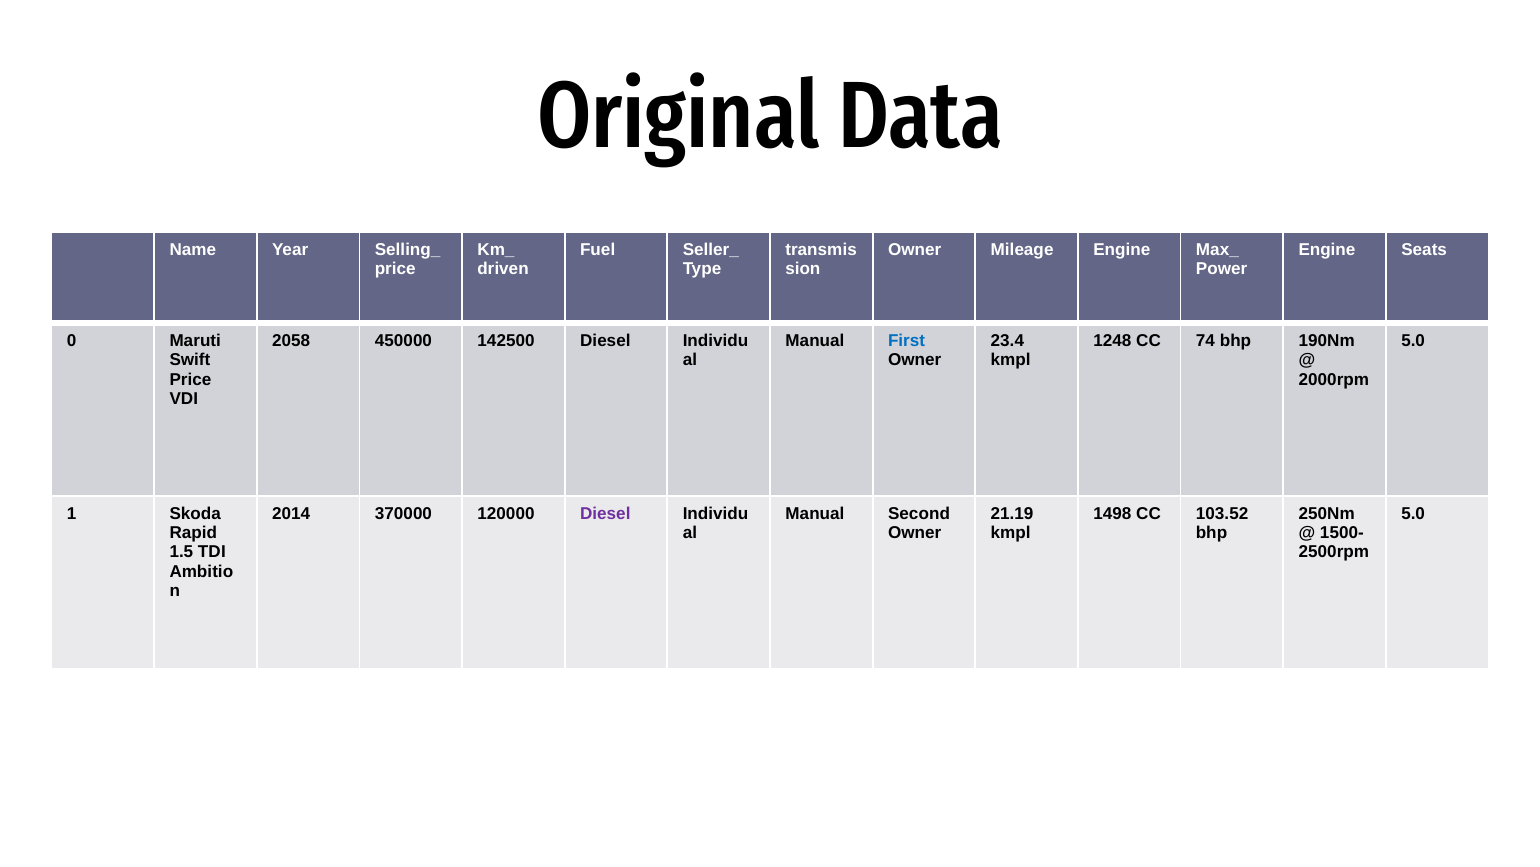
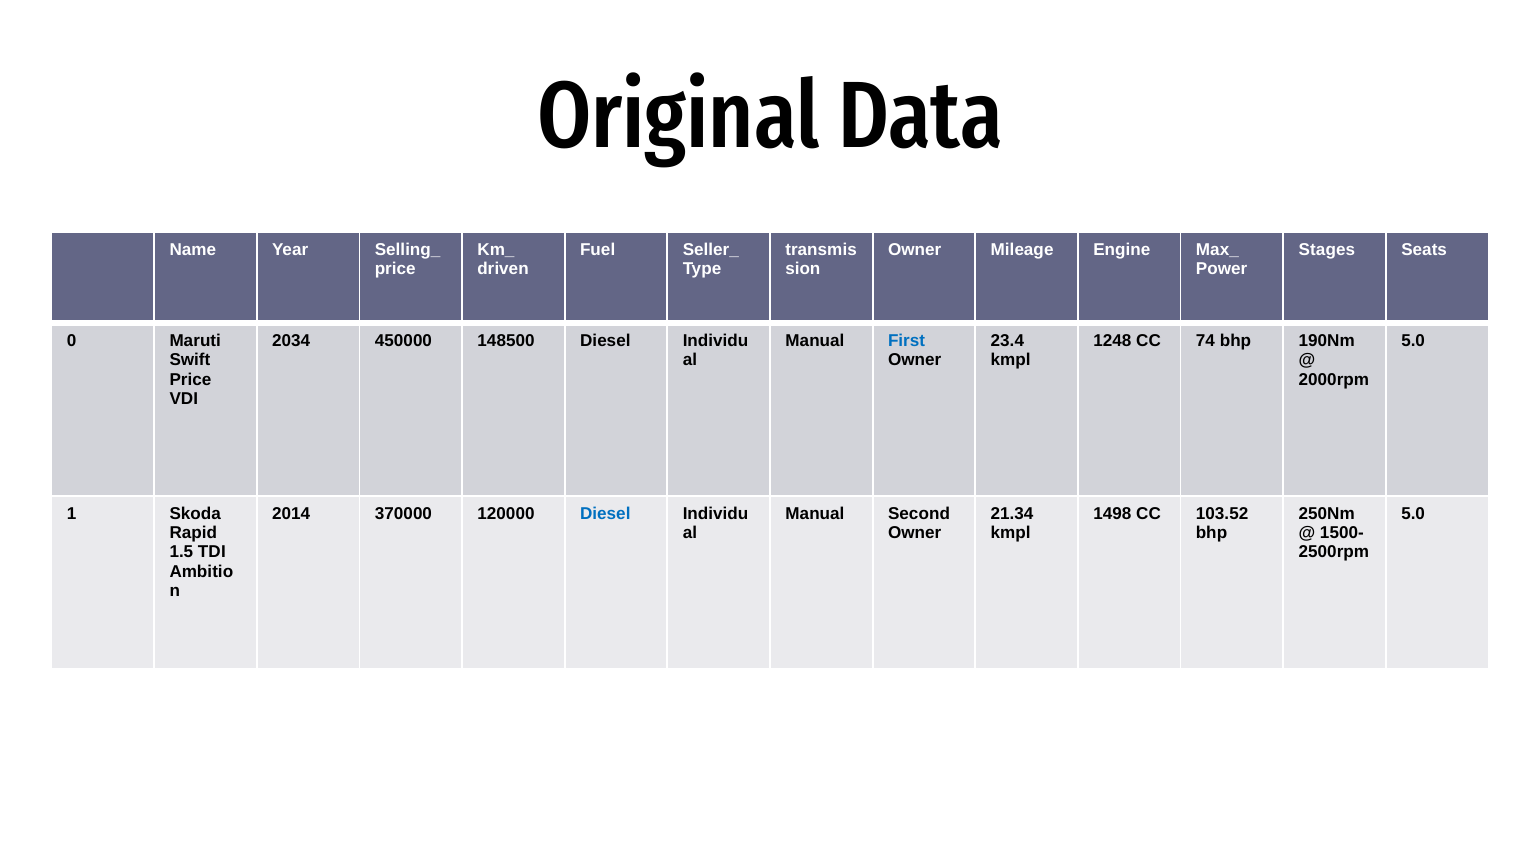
Engine at (1327, 249): Engine -> Stages
2058: 2058 -> 2034
142500: 142500 -> 148500
Diesel at (605, 513) colour: purple -> blue
21.19: 21.19 -> 21.34
